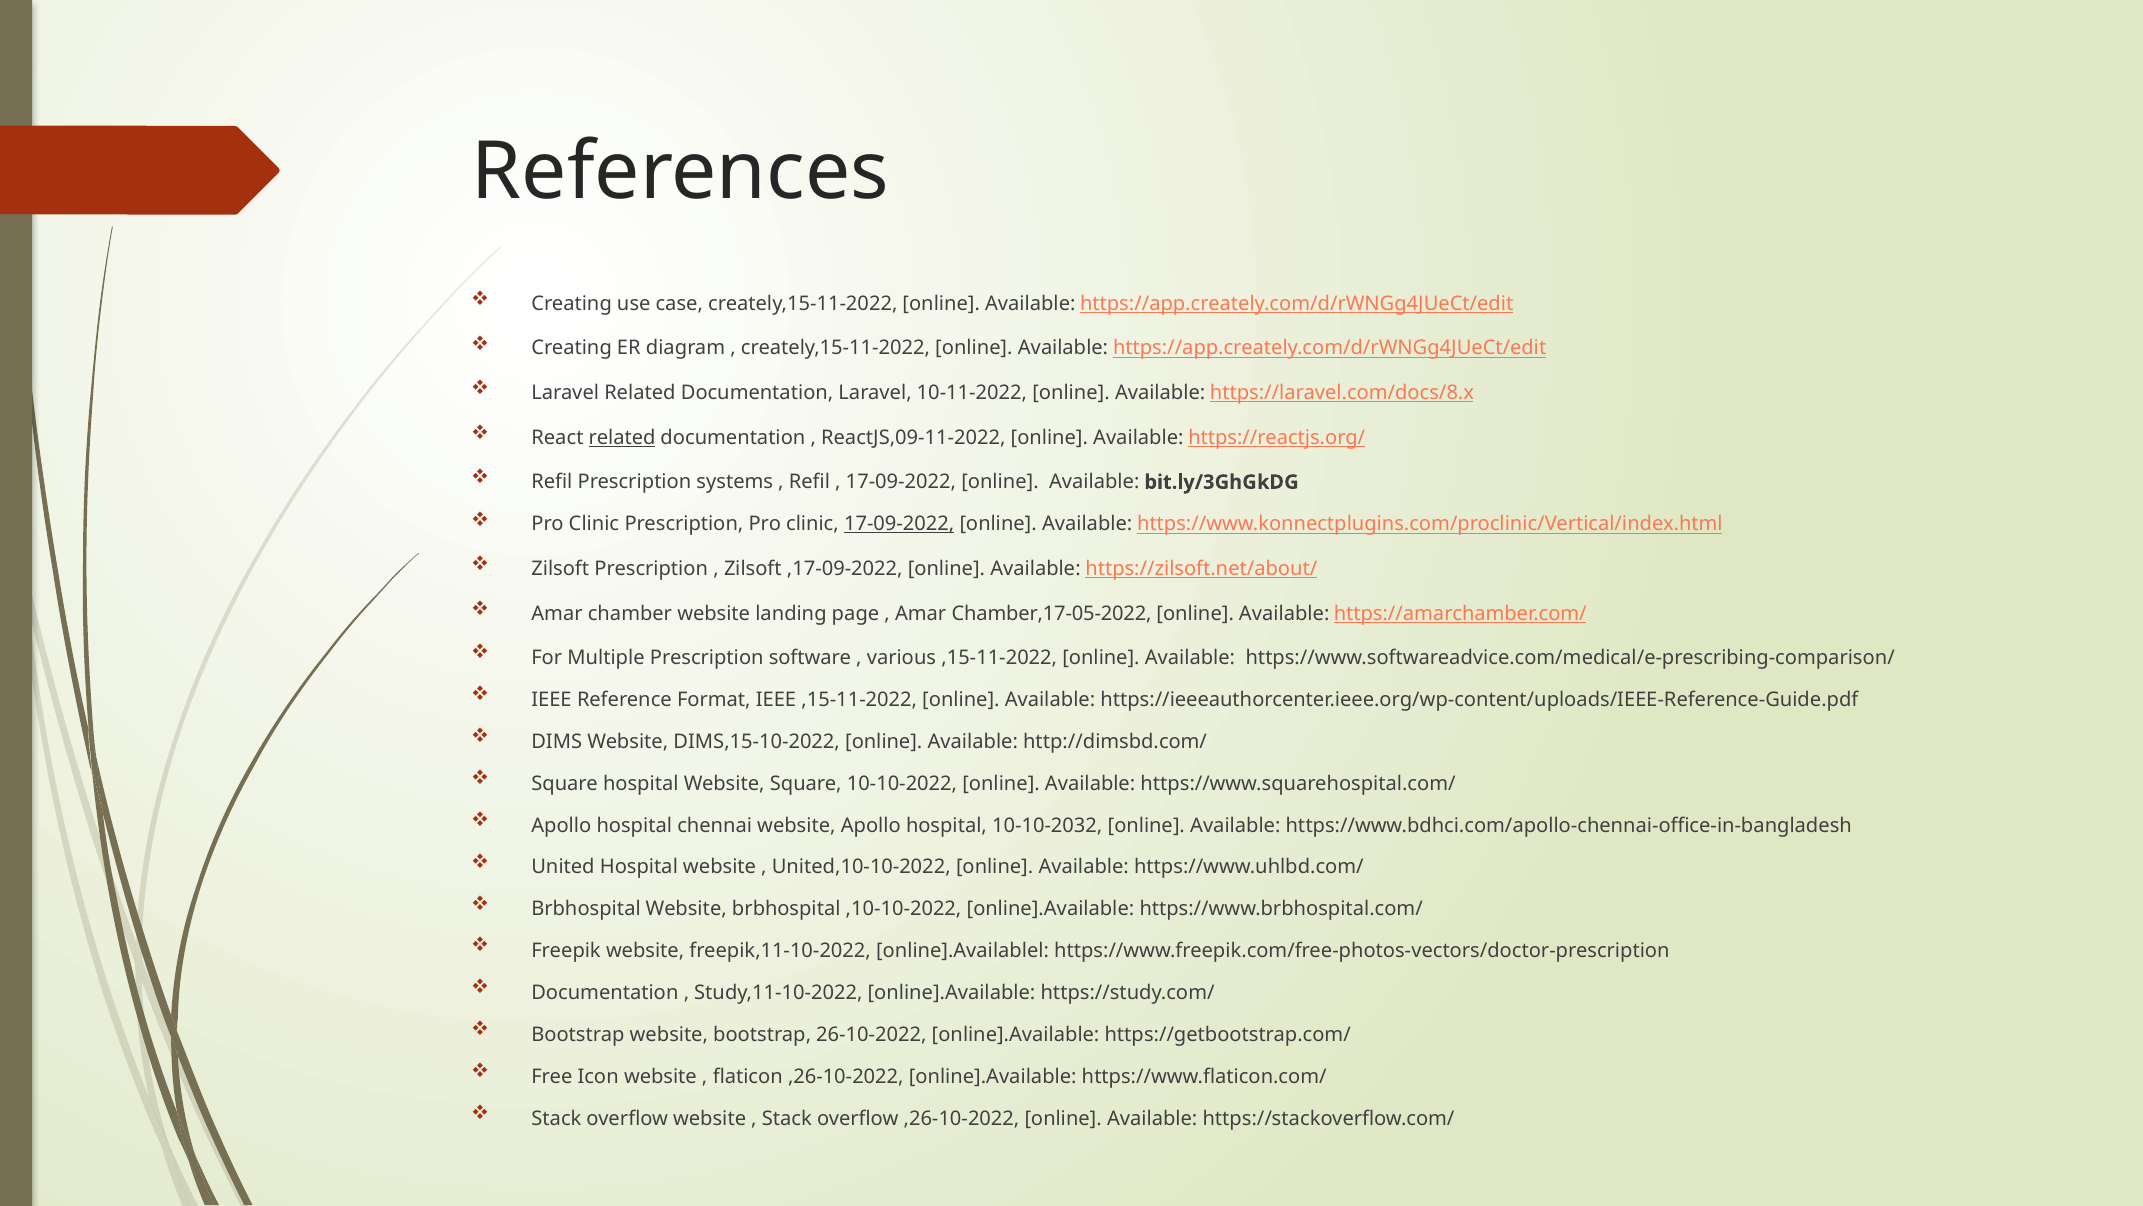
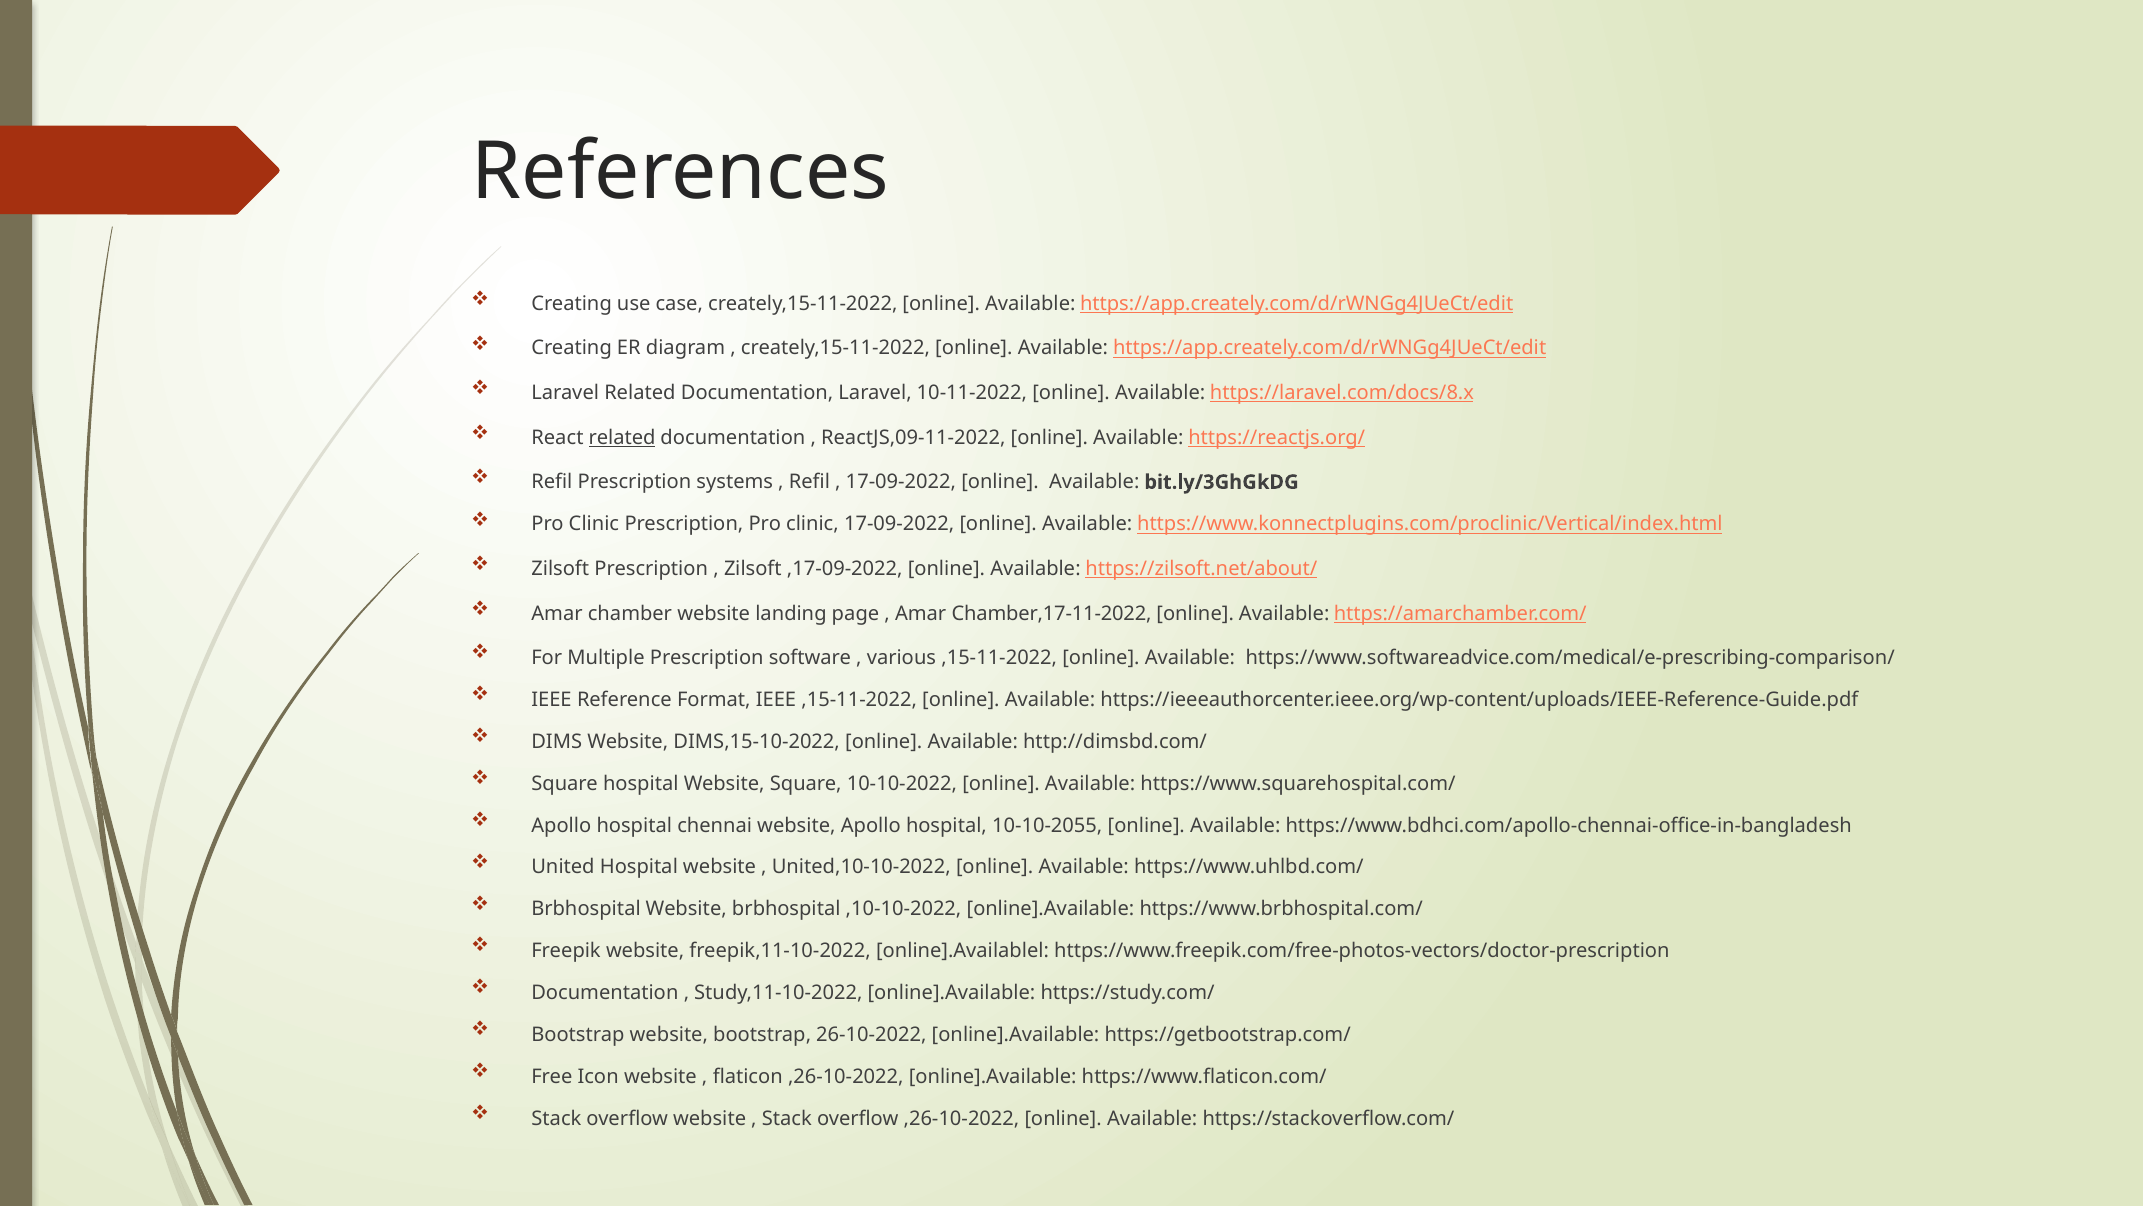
17-09-2022 at (899, 524) underline: present -> none
Chamber,17-05-2022: Chamber,17-05-2022 -> Chamber,17-11-2022
10-10-2032: 10-10-2032 -> 10-10-2055
